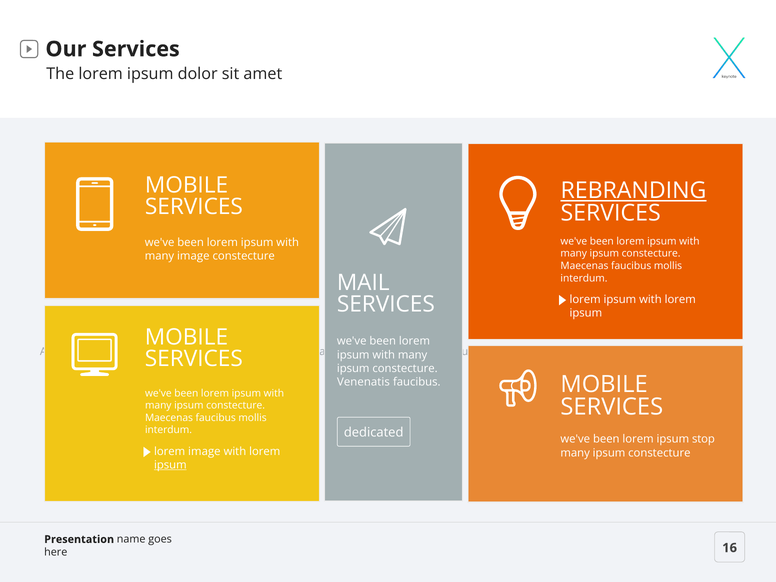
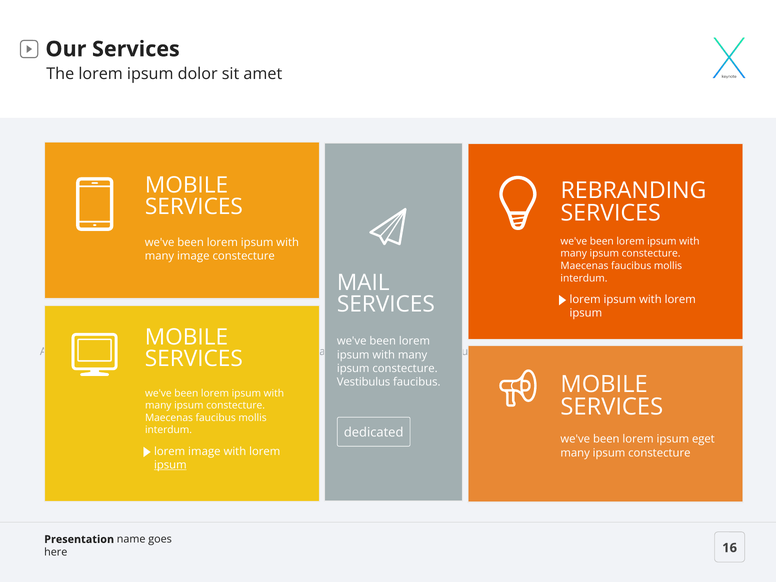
REBRANDING underline: present -> none
Venenatis: Venenatis -> Vestibulus
stop: stop -> eget
